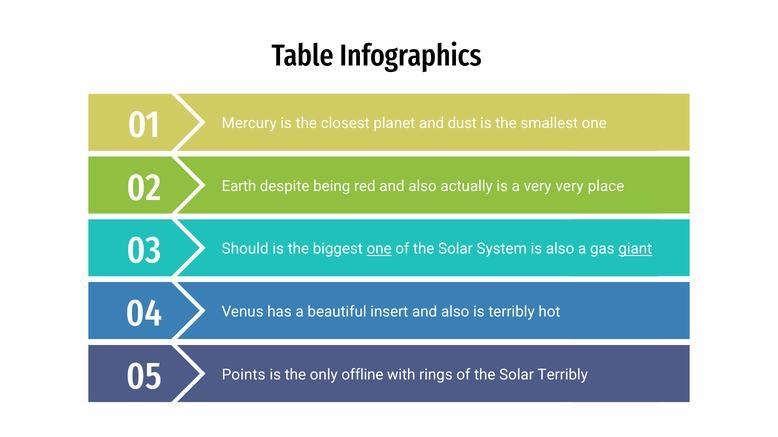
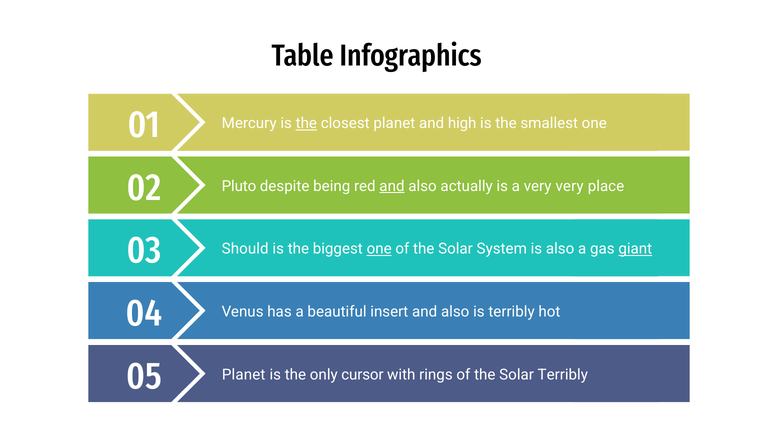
the at (306, 123) underline: none -> present
dust: dust -> high
Earth: Earth -> Pluto
and at (392, 186) underline: none -> present
Points at (244, 375): Points -> Planet
offline: offline -> cursor
